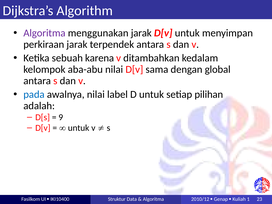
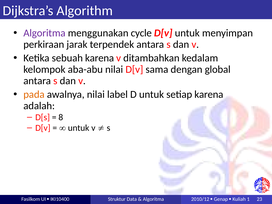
menggunakan jarak: jarak -> cycle
pada colour: blue -> orange
setiap pilihan: pilihan -> karena
9: 9 -> 8
